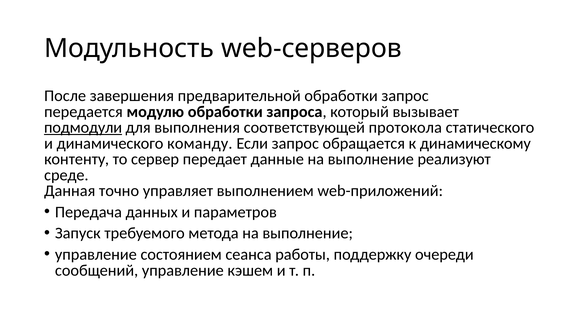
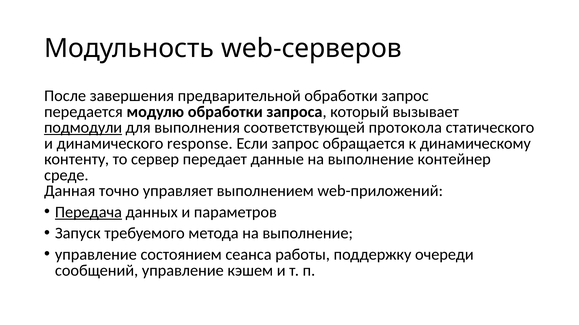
команду: команду -> response
реализуют: реализуют -> контейнер
Передача underline: none -> present
